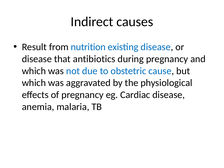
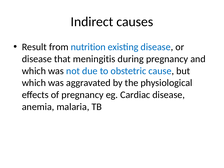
antibiotics: antibiotics -> meningitis
